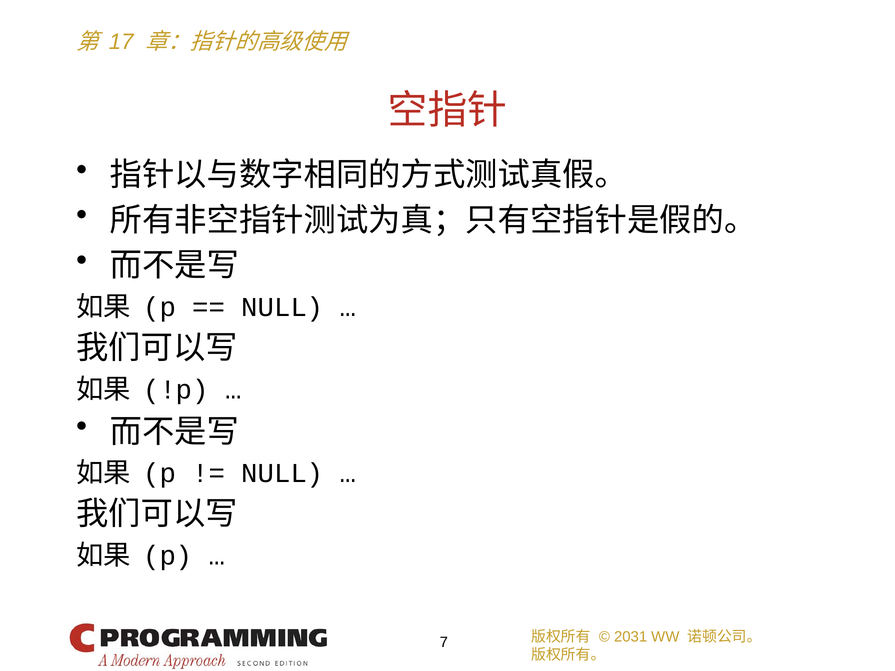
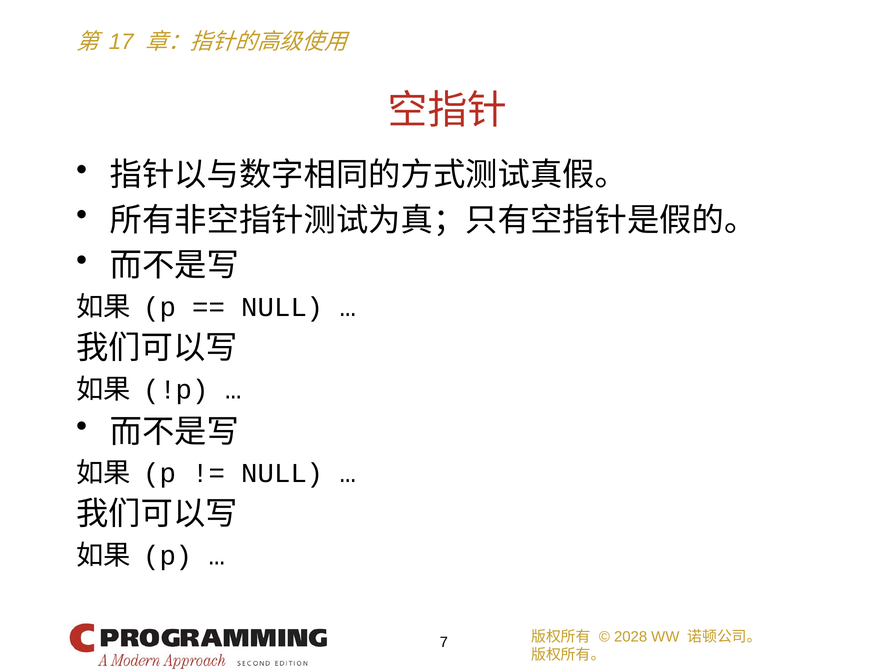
2031: 2031 -> 2028
